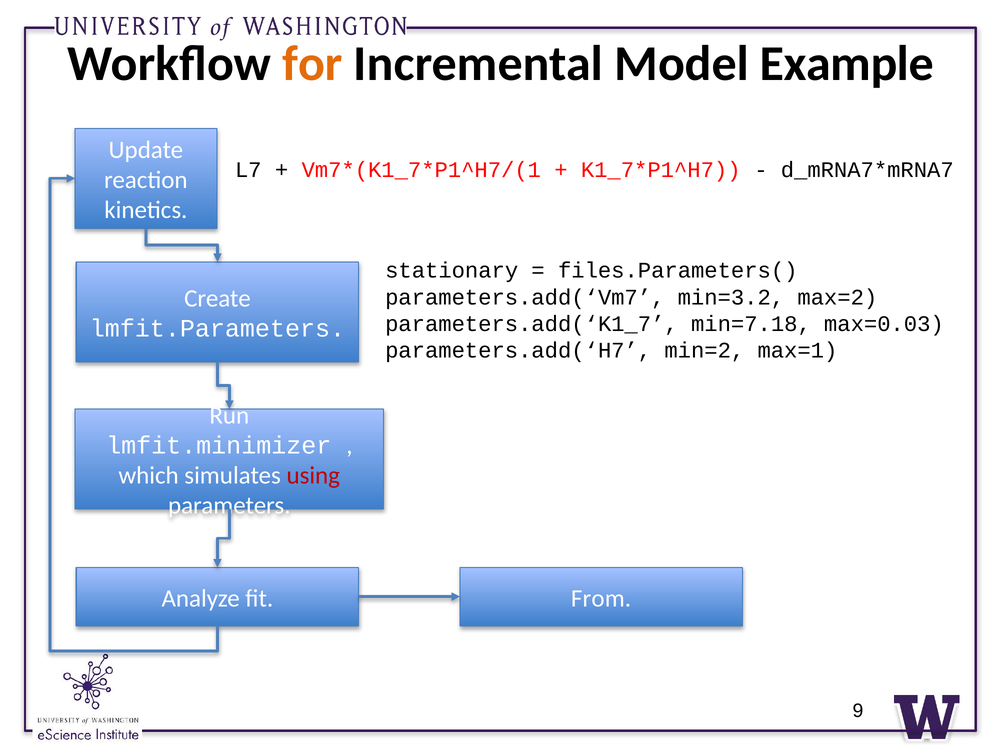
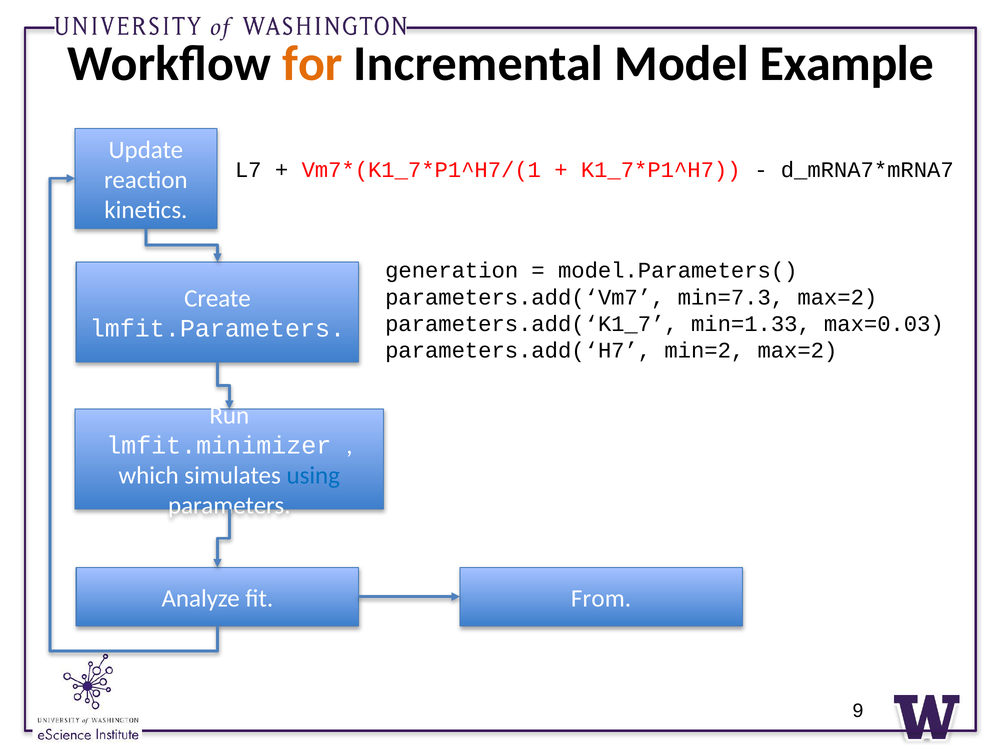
stationary: stationary -> generation
files.Parameters(: files.Parameters( -> model.Parameters(
min=3.2: min=3.2 -> min=7.3
min=7.18: min=7.18 -> min=1.33
min=2 max=1: max=1 -> max=2
using colour: red -> blue
